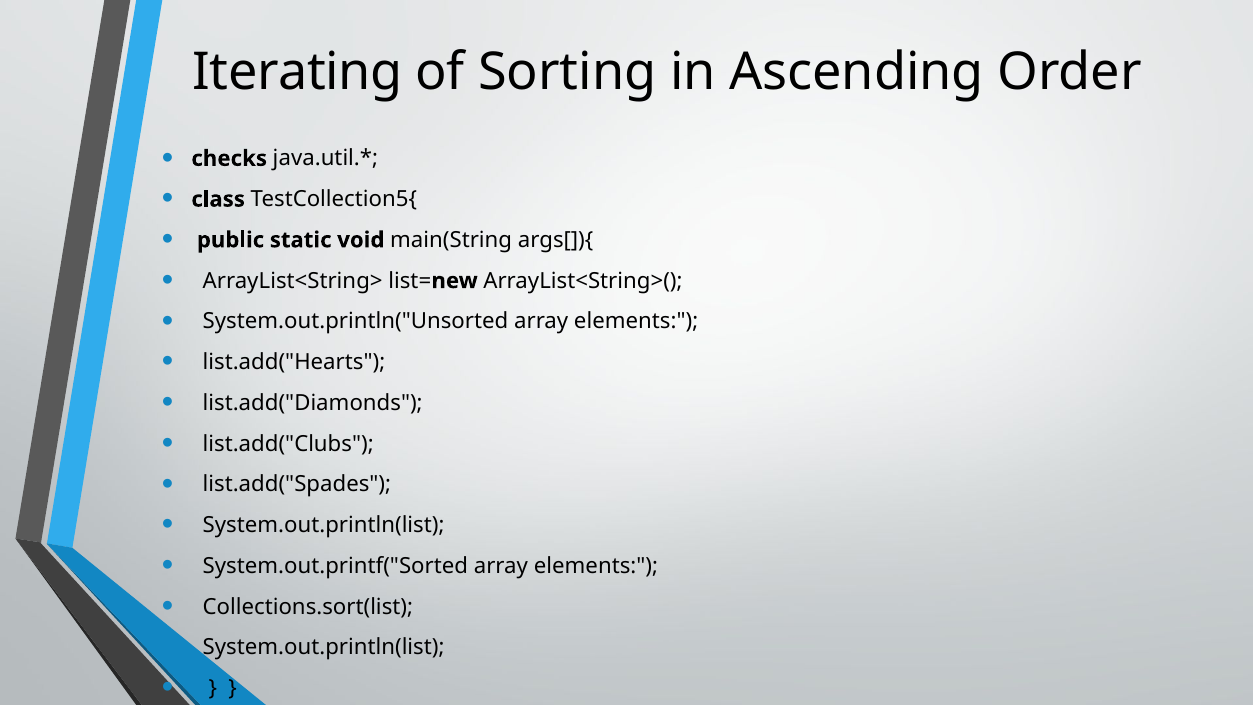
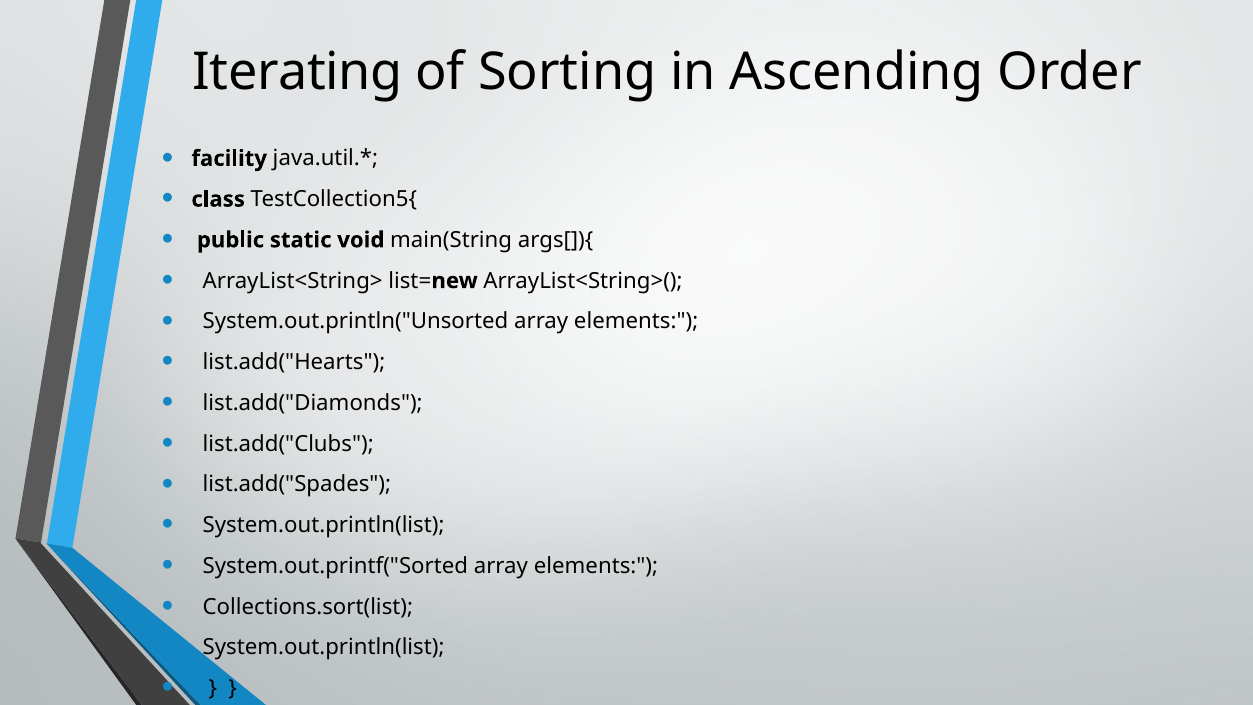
checks: checks -> facility
